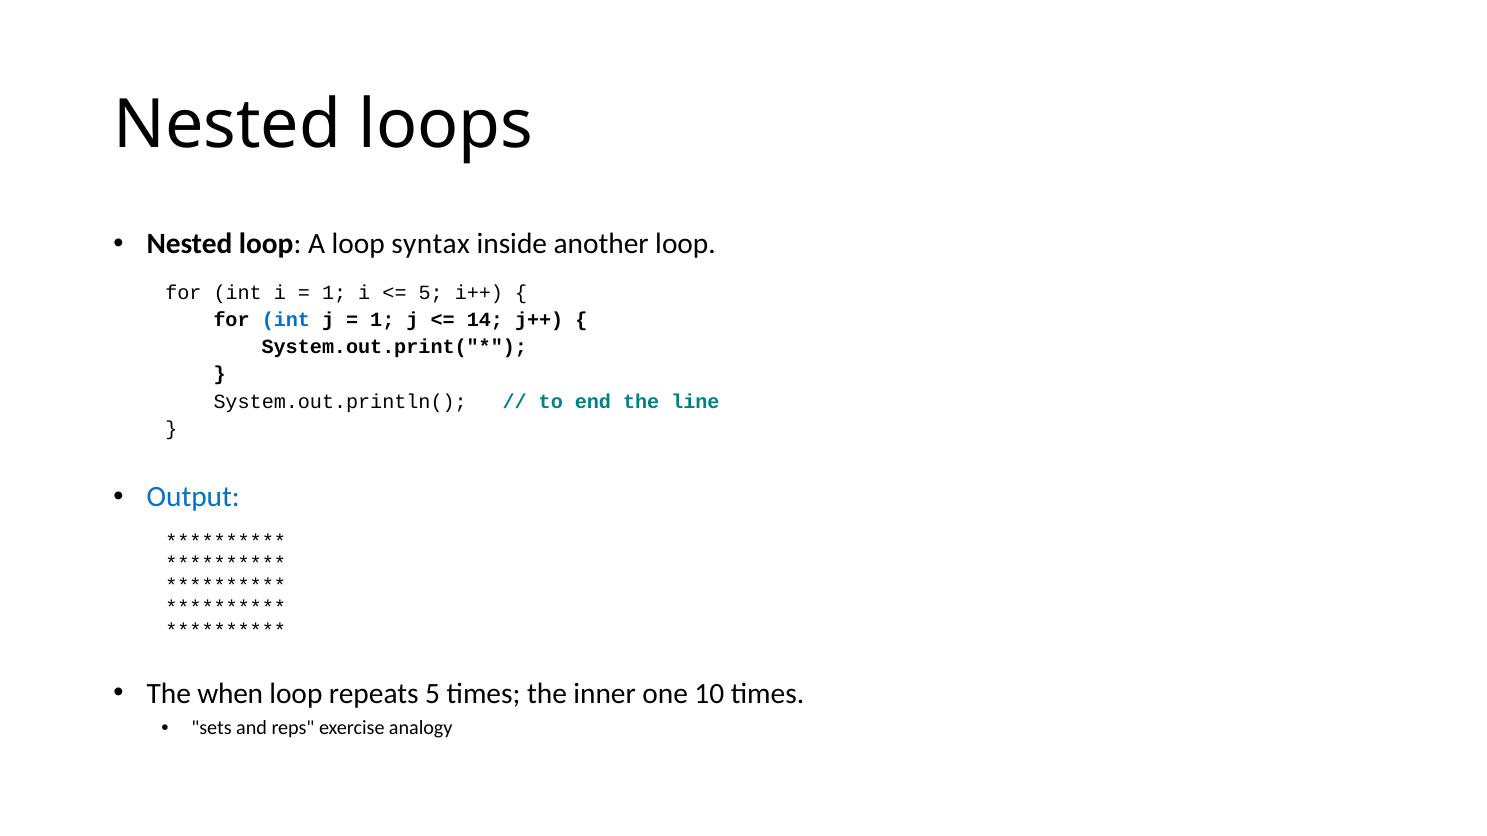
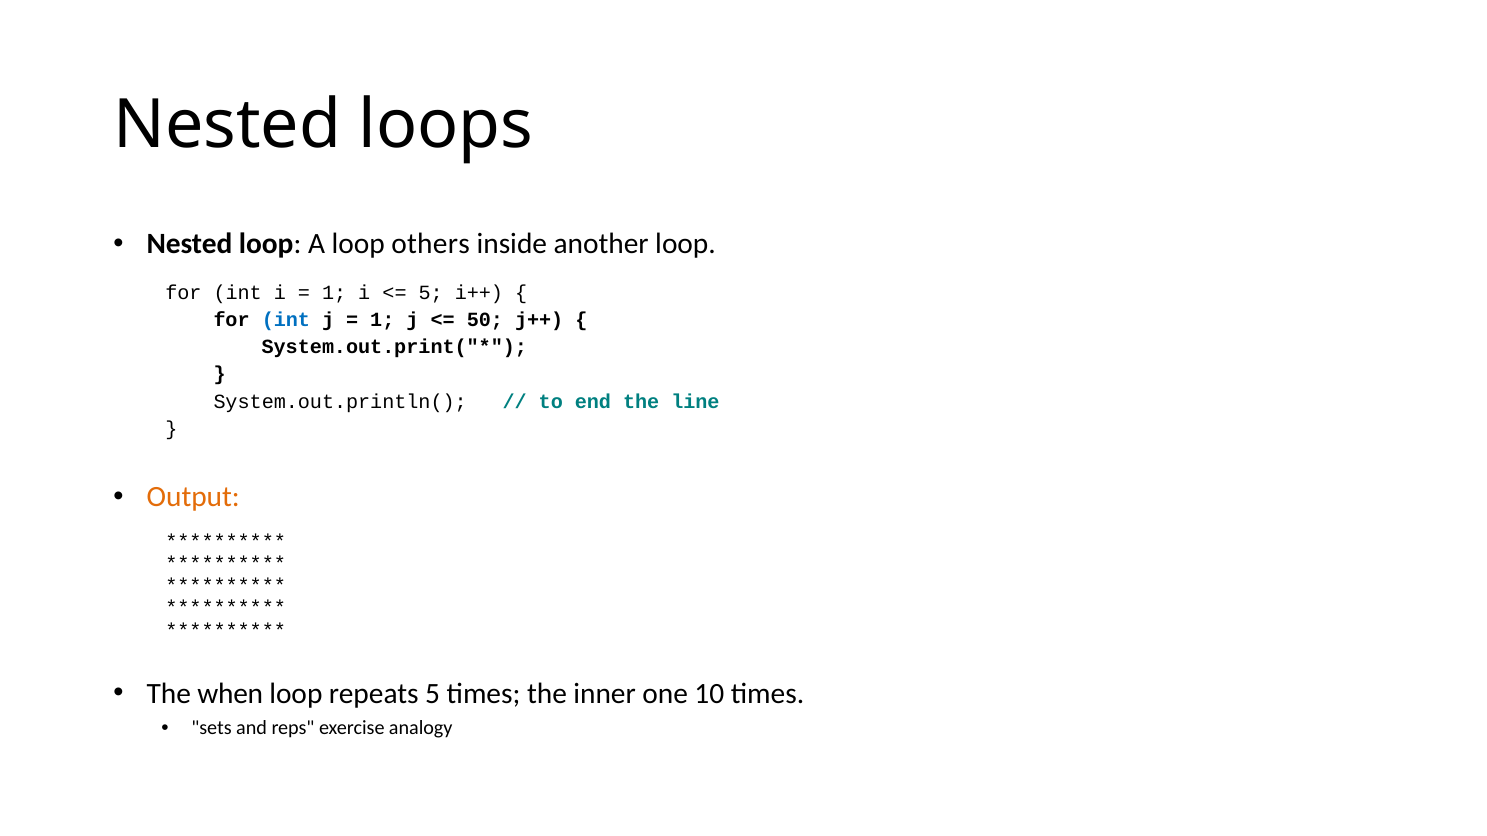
syntax: syntax -> others
14: 14 -> 50
Output colour: blue -> orange
